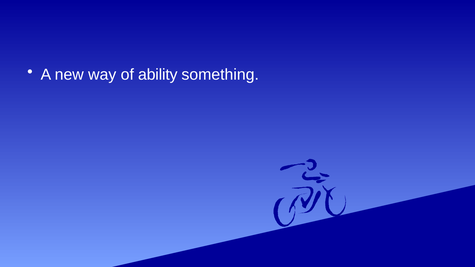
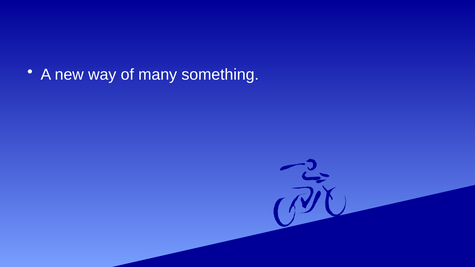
ability: ability -> many
